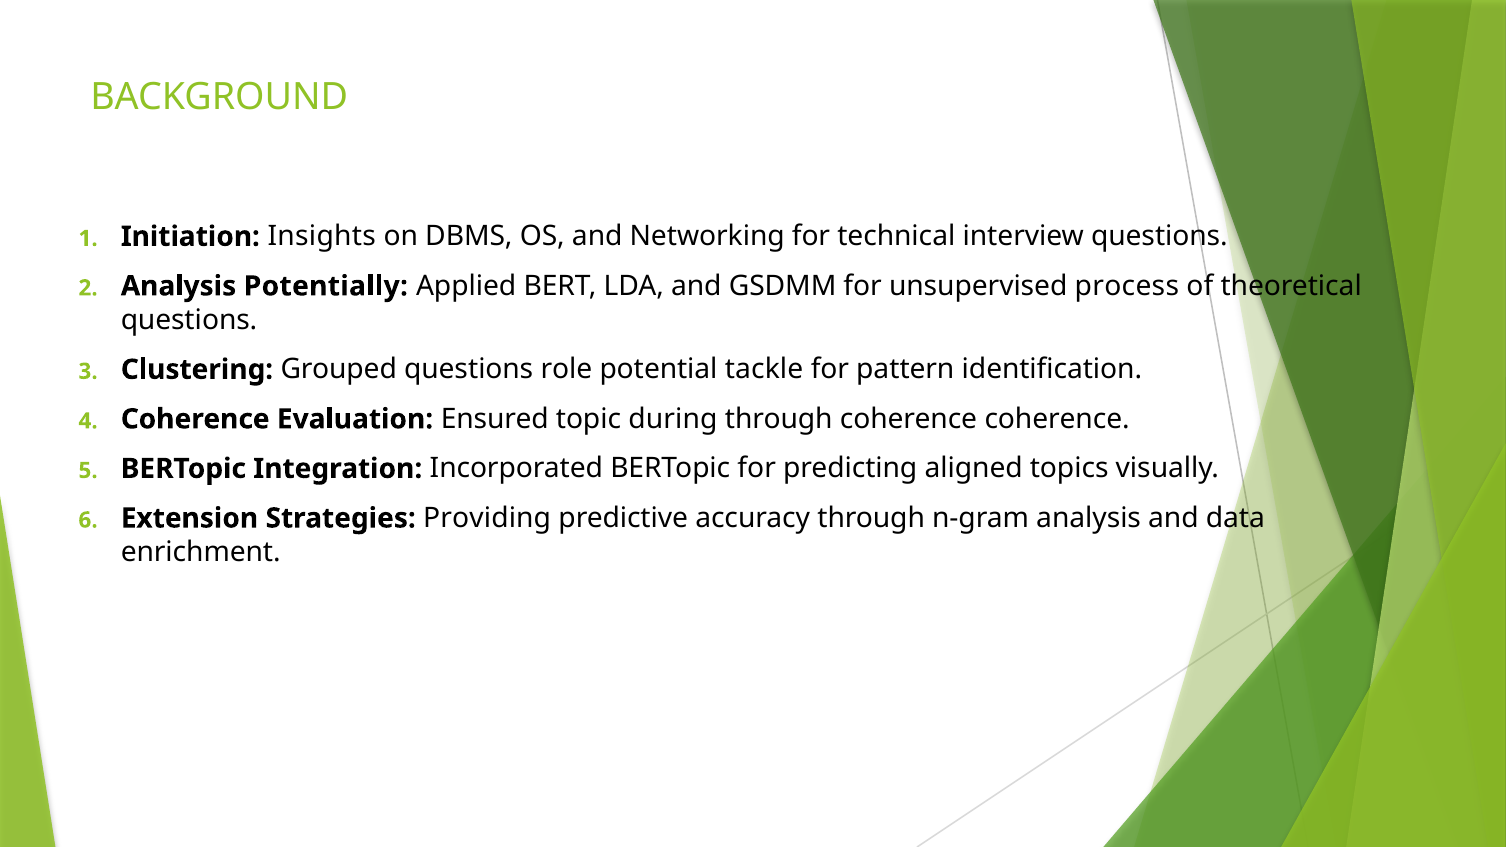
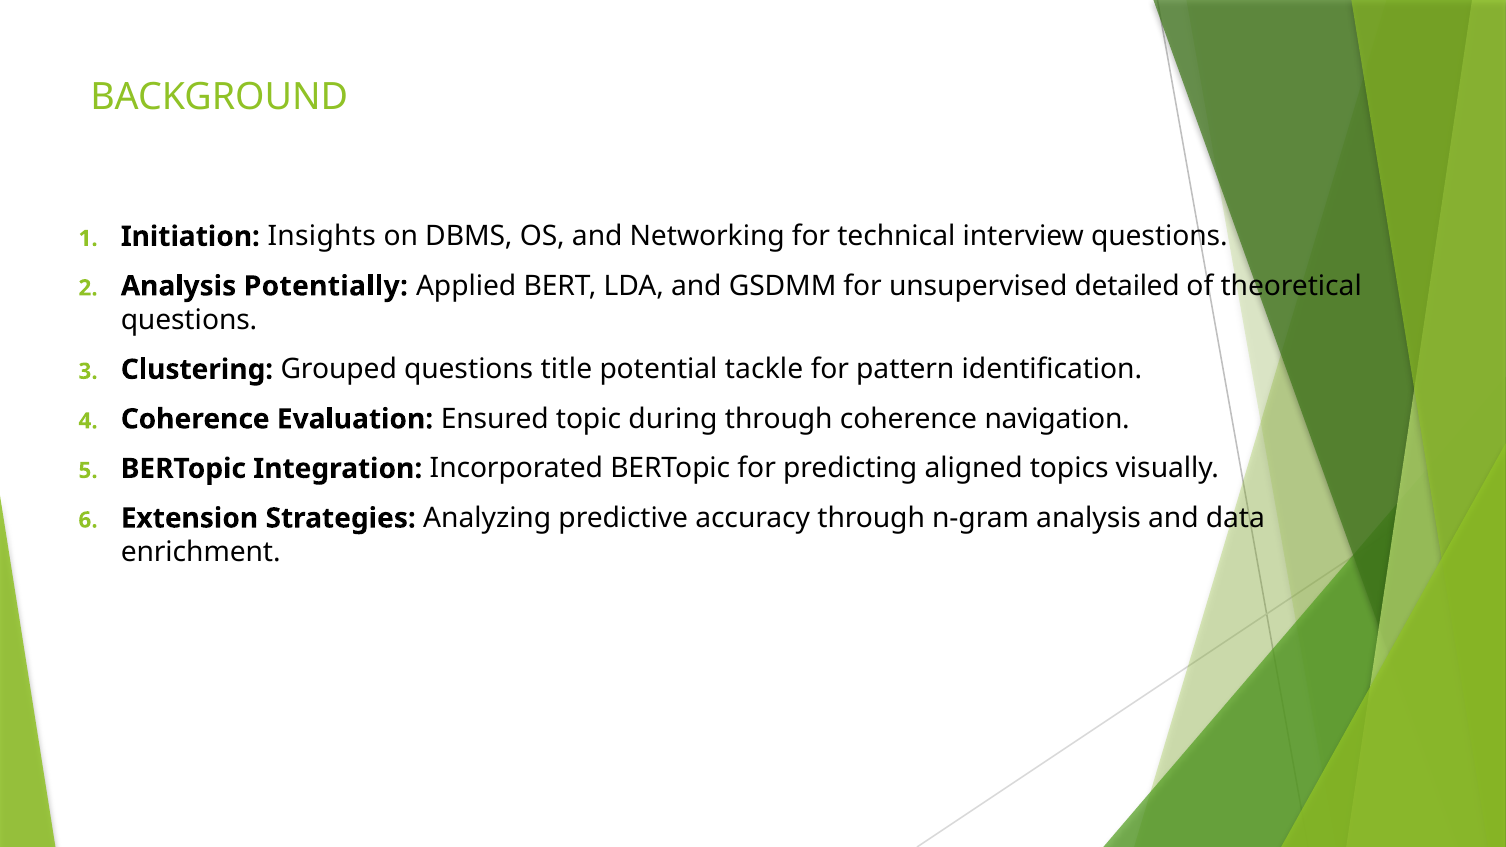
process: process -> detailed
role: role -> title
coherence coherence: coherence -> navigation
Providing: Providing -> Analyzing
